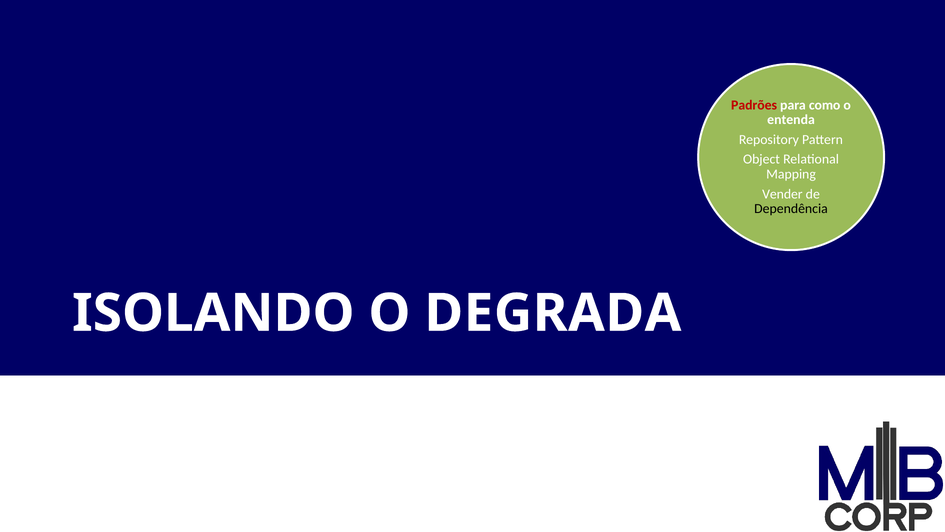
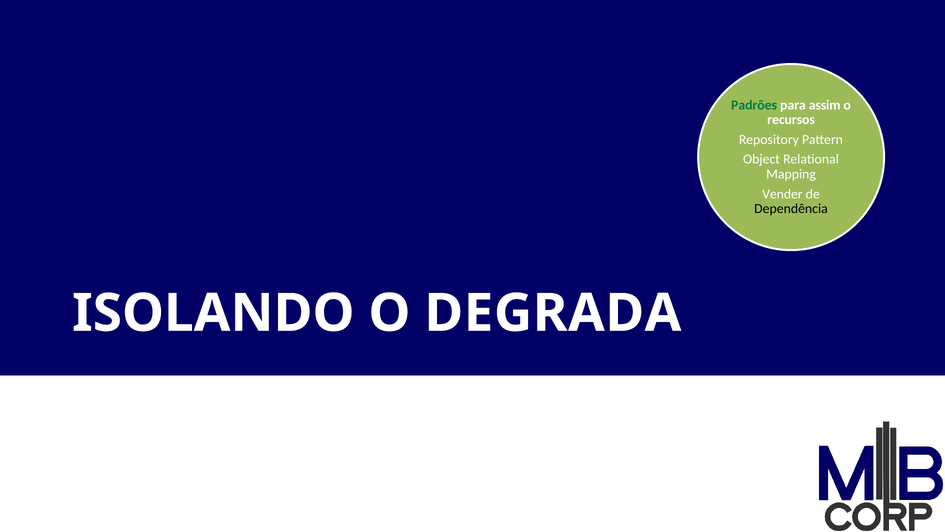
Padrões colour: red -> green
como: como -> assim
entenda: entenda -> recursos
